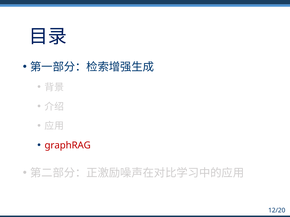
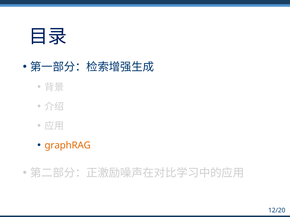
graphRAG colour: red -> orange
